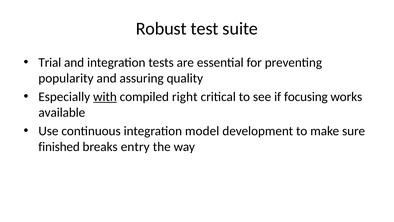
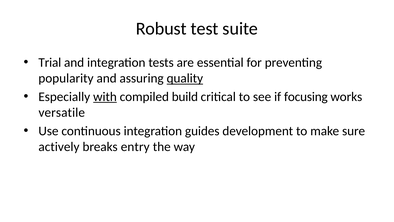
quality underline: none -> present
right: right -> build
available: available -> versatile
model: model -> guides
finished: finished -> actively
